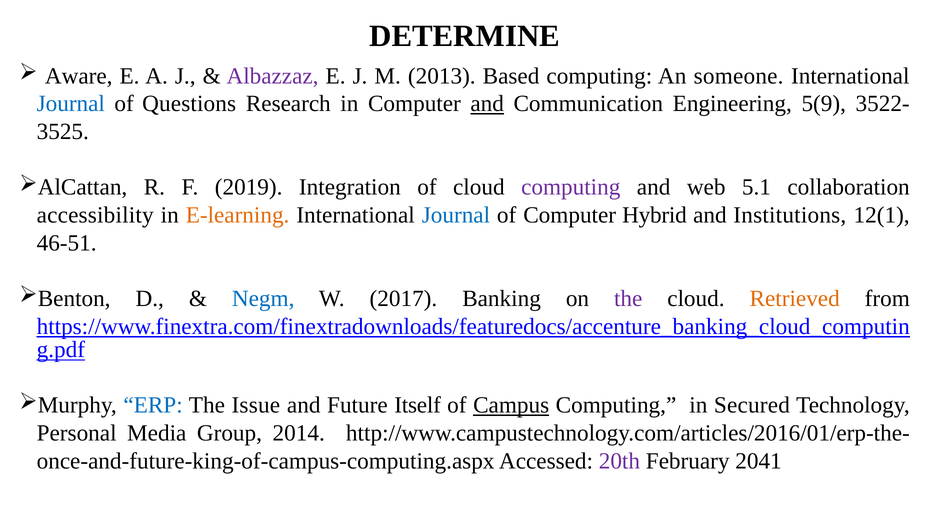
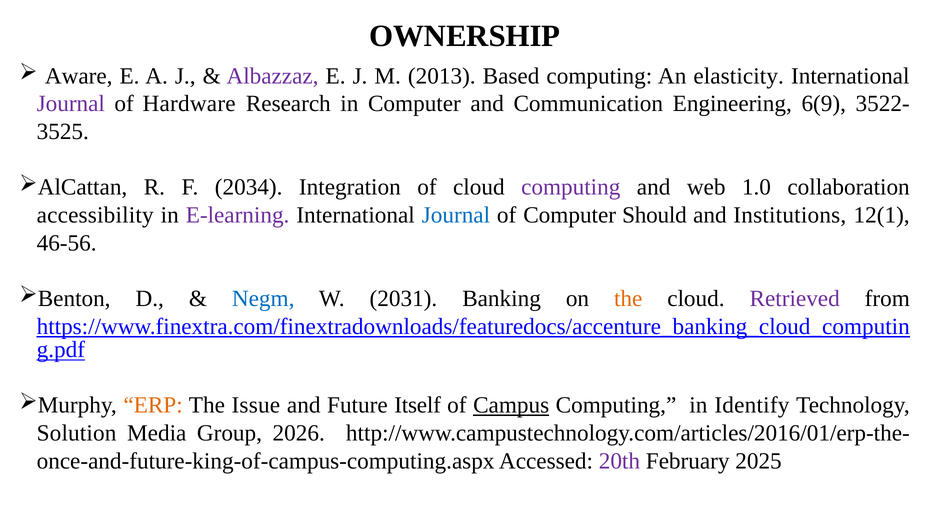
DETERMINE: DETERMINE -> OWNERSHIP
someone: someone -> elasticity
Journal at (71, 104) colour: blue -> purple
Questions: Questions -> Hardware
and at (487, 104) underline: present -> none
5(9: 5(9 -> 6(9
2019: 2019 -> 2034
5.1: 5.1 -> 1.0
E-learning colour: orange -> purple
Hybrid: Hybrid -> Should
46-51: 46-51 -> 46-56
2017: 2017 -> 2031
the at (628, 299) colour: purple -> orange
Retrieved colour: orange -> purple
ERP colour: blue -> orange
Secured: Secured -> Identify
Personal: Personal -> Solution
2014: 2014 -> 2026
2041: 2041 -> 2025
